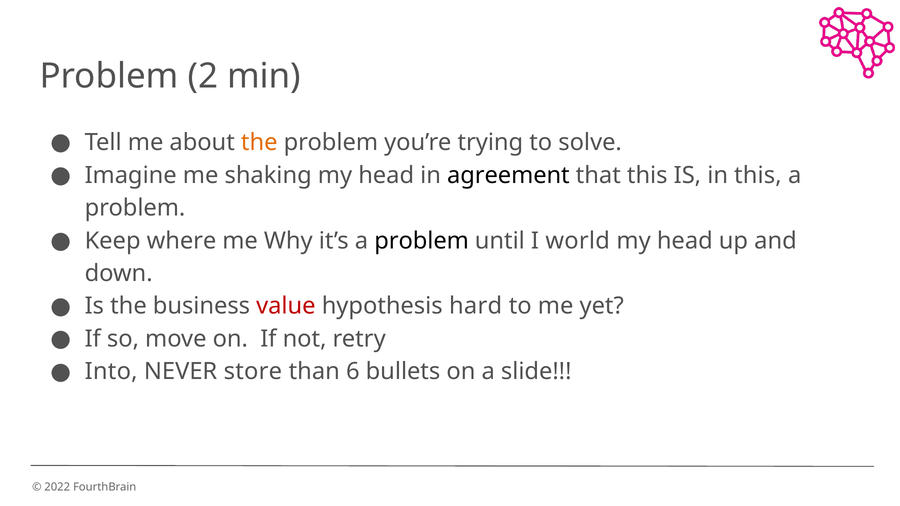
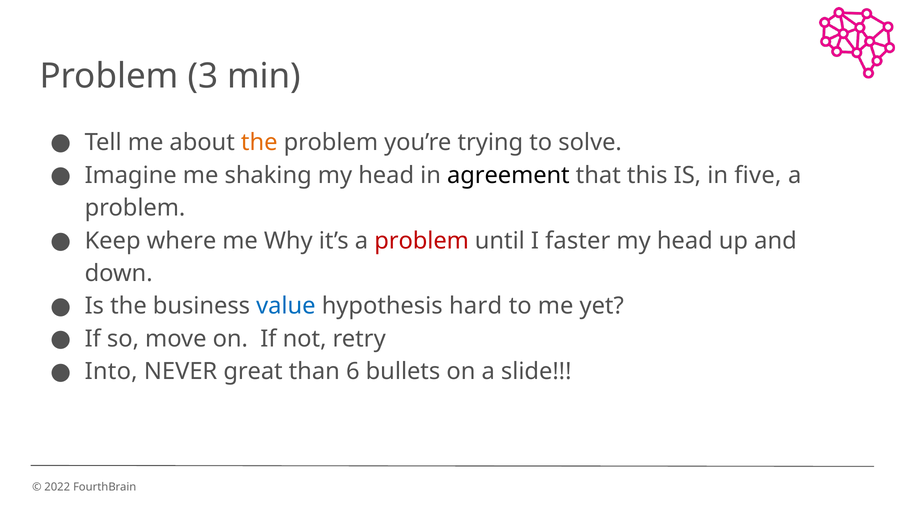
2: 2 -> 3
in this: this -> five
problem at (422, 241) colour: black -> red
world: world -> faster
value colour: red -> blue
store: store -> great
